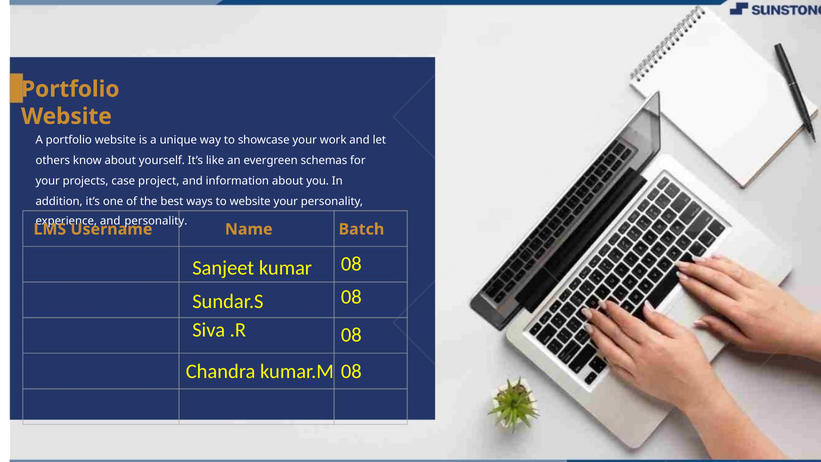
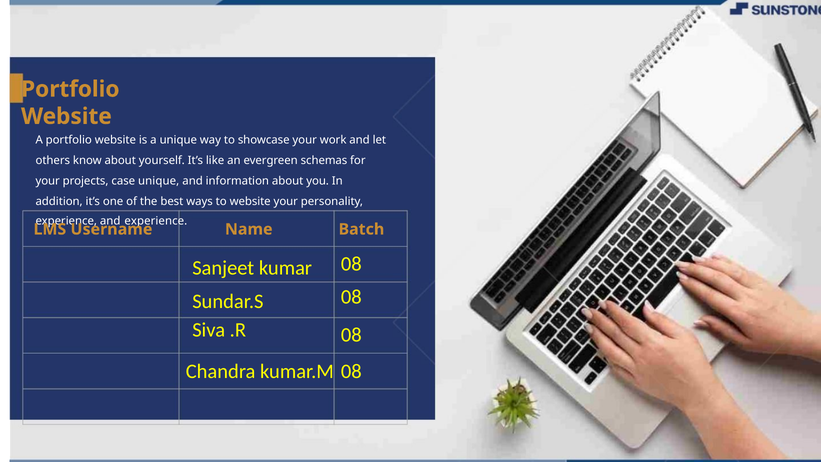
case project: project -> unique
and personality: personality -> experience
